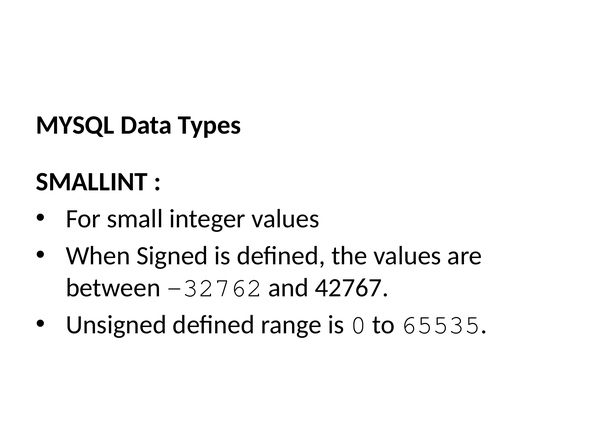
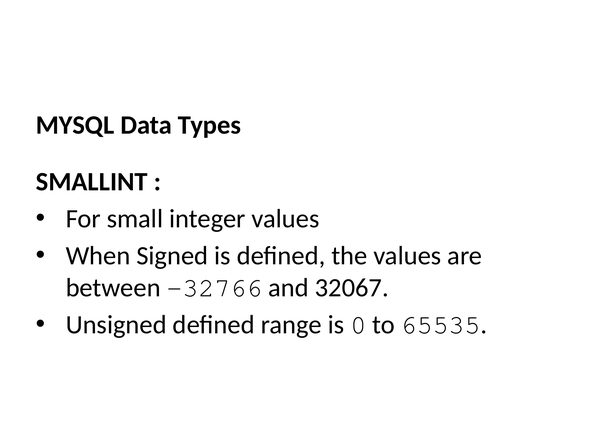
-32762: -32762 -> -32766
42767: 42767 -> 32067
